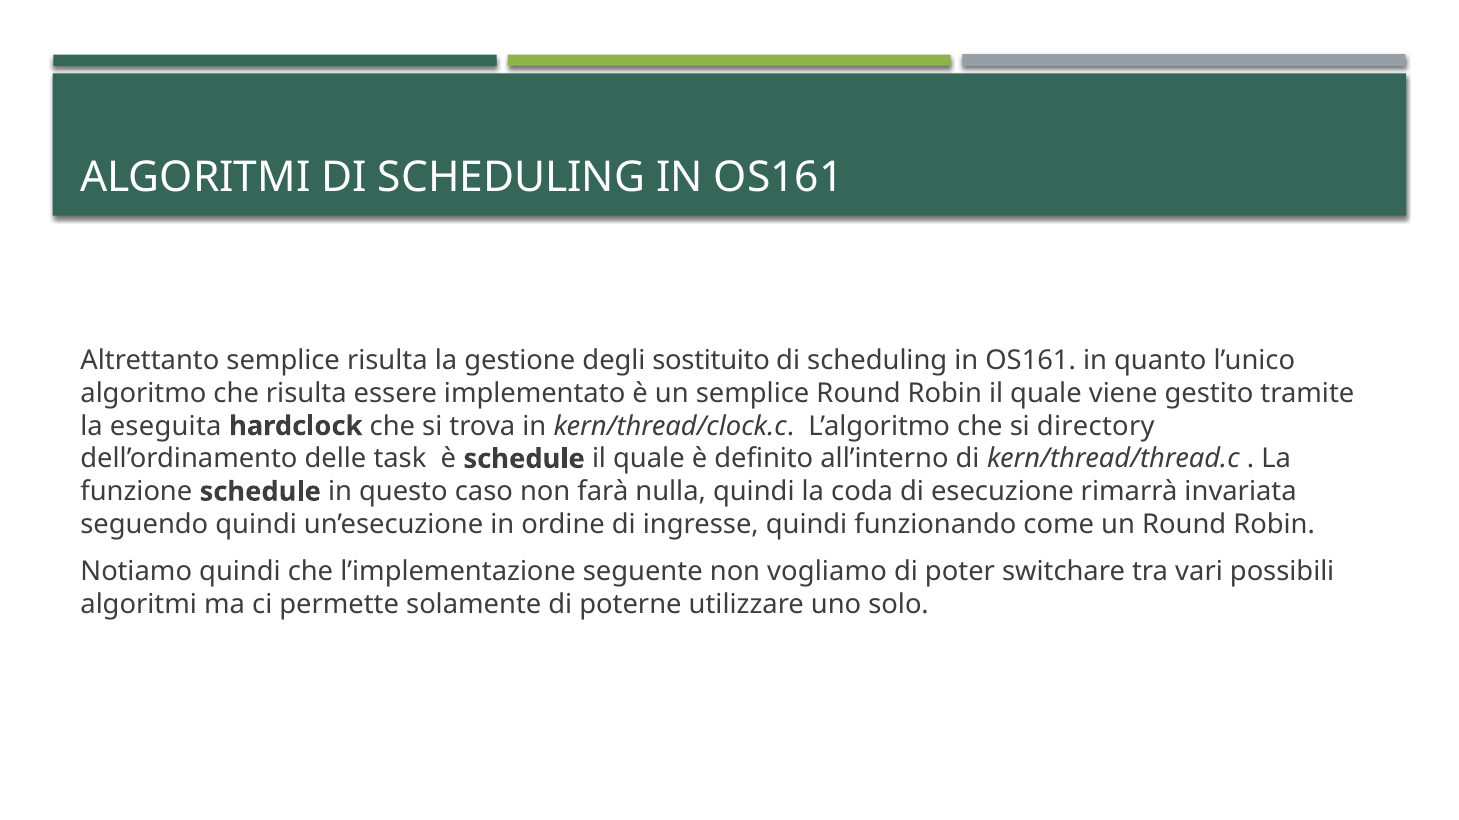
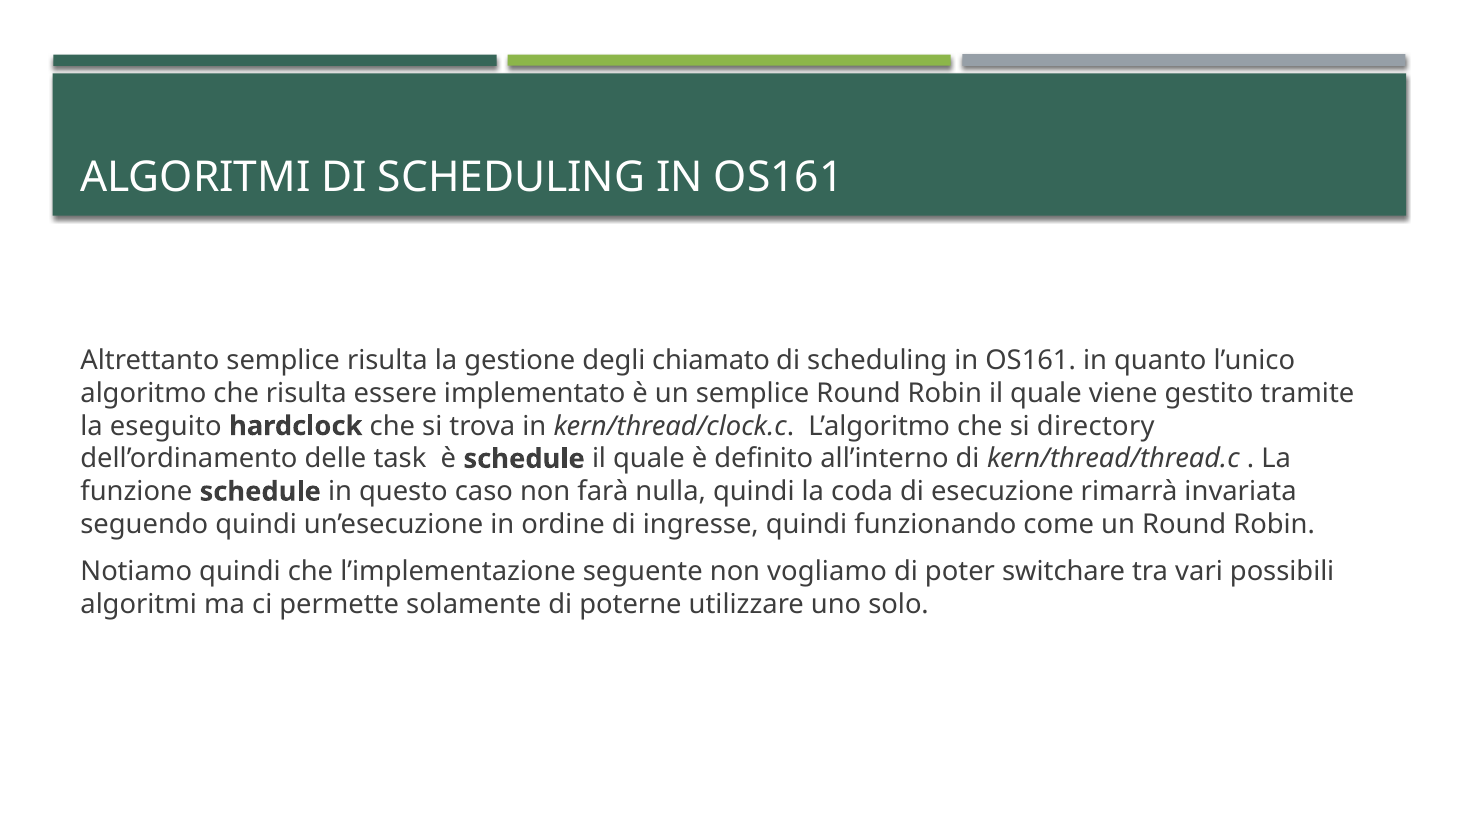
sostituito: sostituito -> chiamato
eseguita: eseguita -> eseguito
